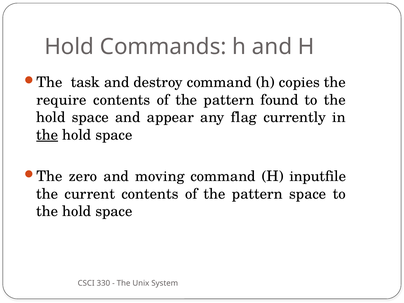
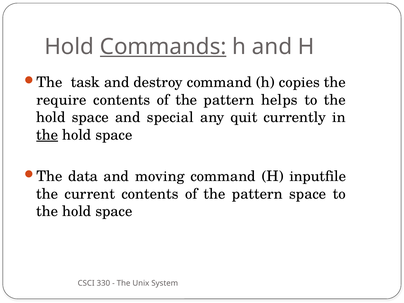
Commands underline: none -> present
found: found -> helps
appear: appear -> special
flag: flag -> quit
zero: zero -> data
